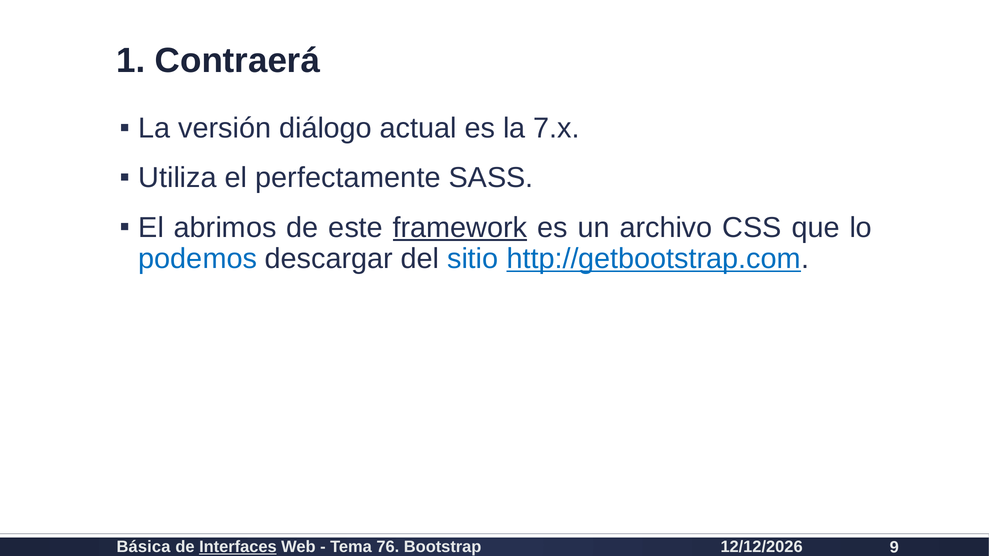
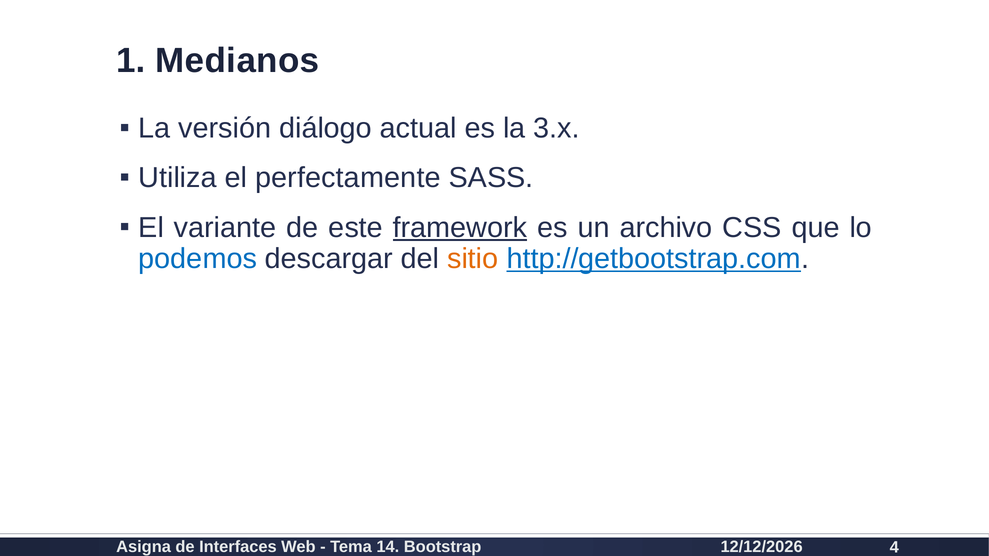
Contraerá: Contraerá -> Medianos
7.x: 7.x -> 3.x
abrimos: abrimos -> variante
sitio colour: blue -> orange
Básica: Básica -> Asigna
Interfaces underline: present -> none
76: 76 -> 14
9: 9 -> 4
